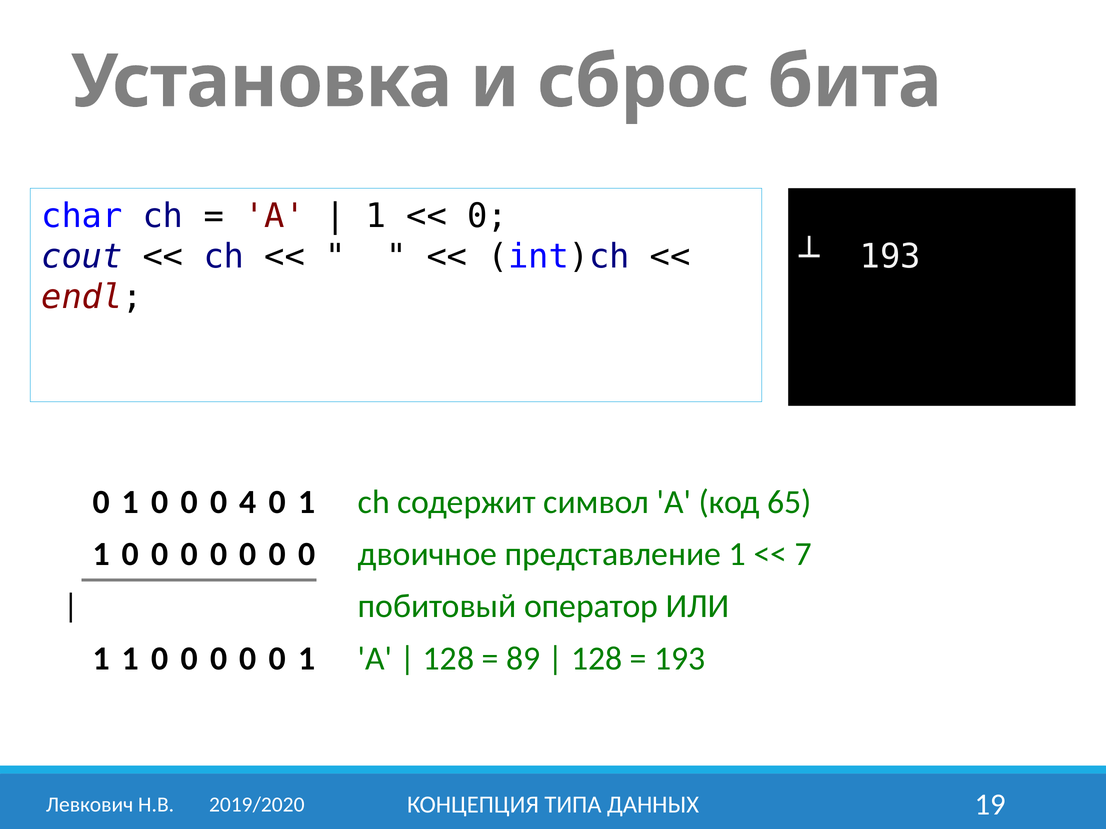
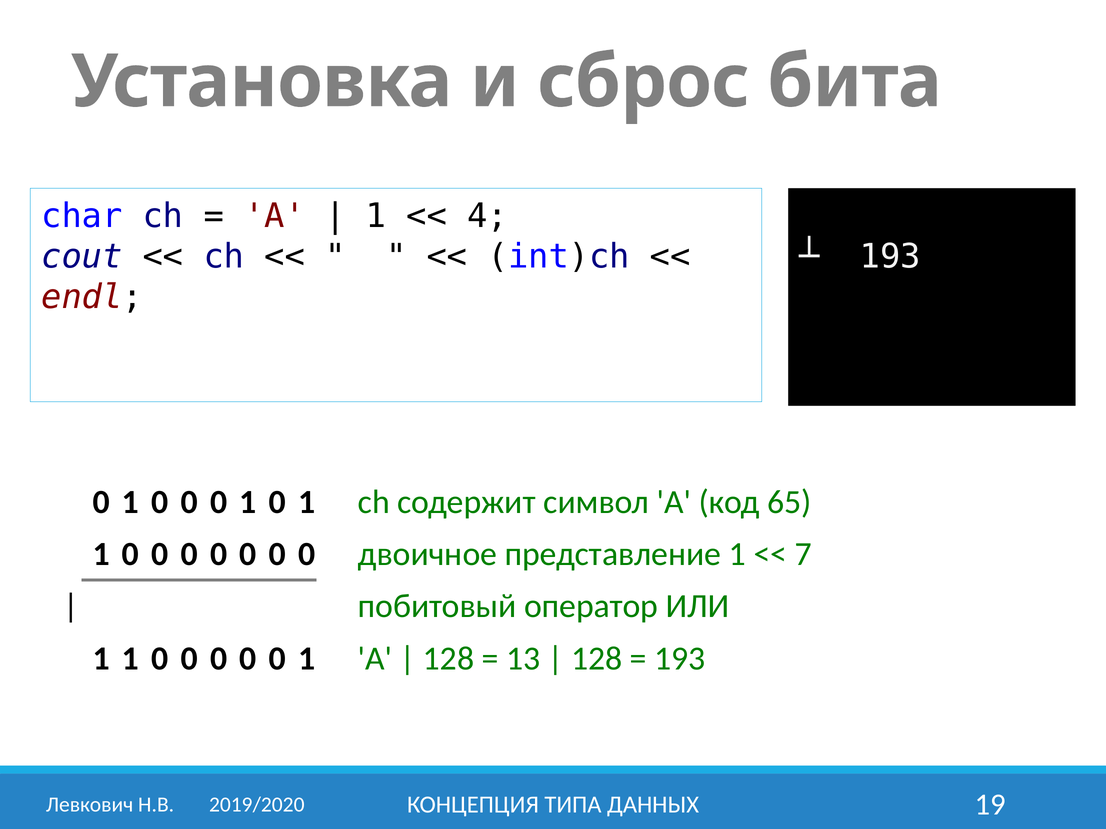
0 at (487, 216): 0 -> 4
4 at (248, 502): 4 -> 1
89: 89 -> 13
